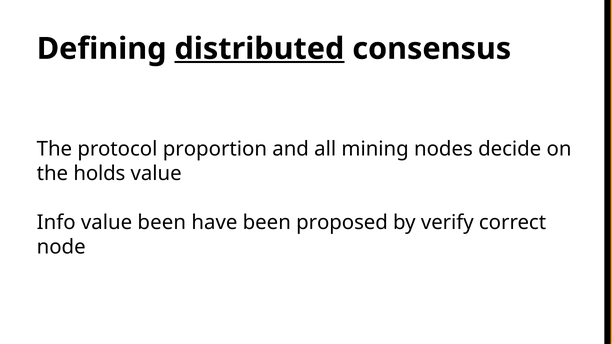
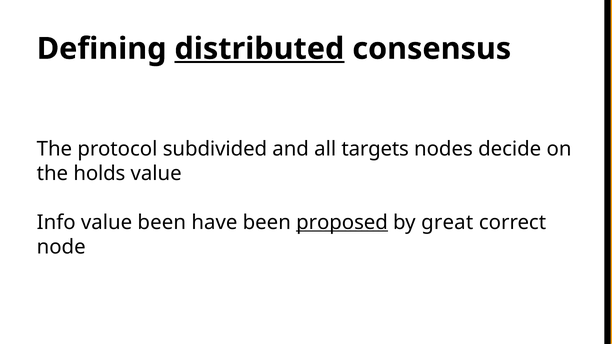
proportion: proportion -> subdivided
mining: mining -> targets
proposed underline: none -> present
verify: verify -> great
